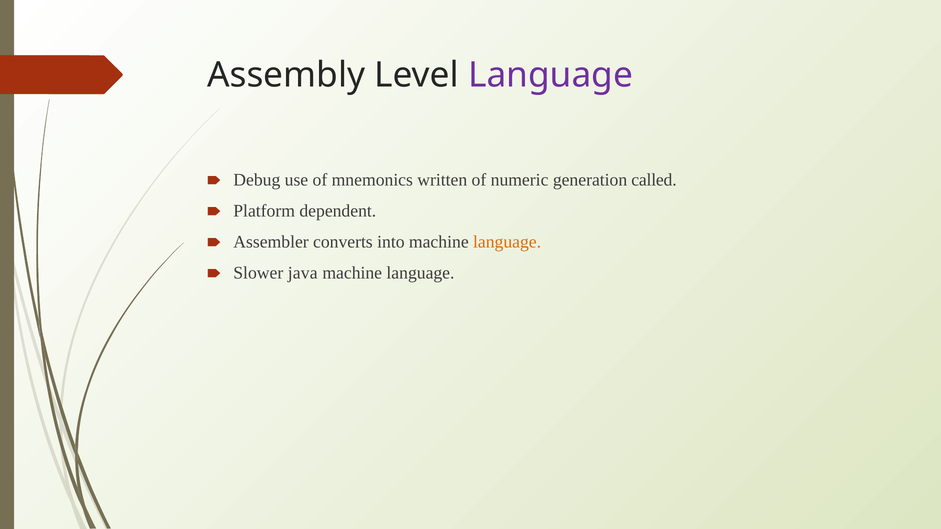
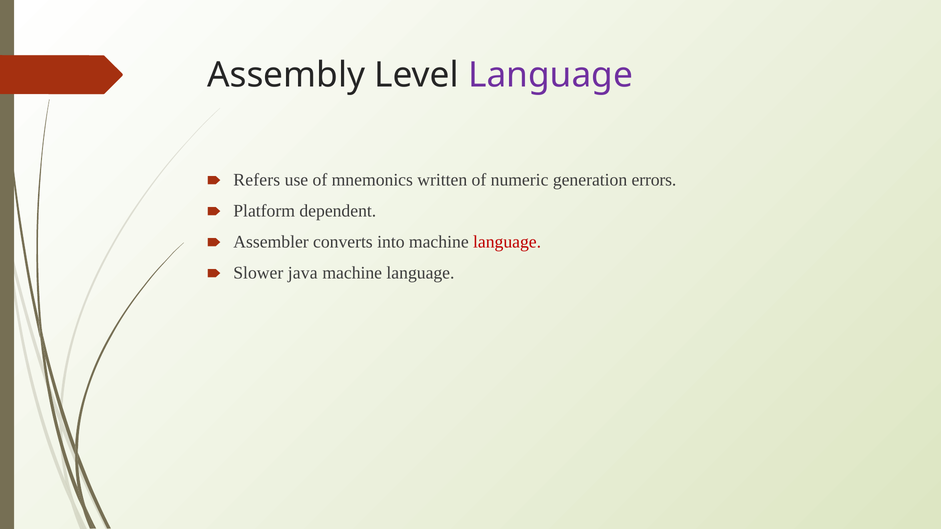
Debug: Debug -> Refers
called: called -> errors
language at (507, 242) colour: orange -> red
